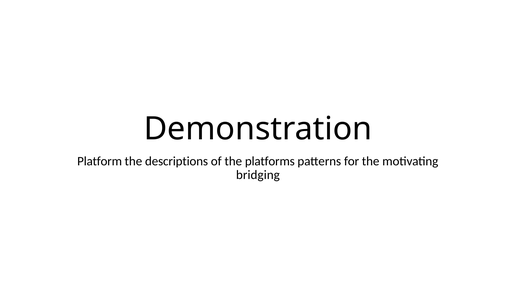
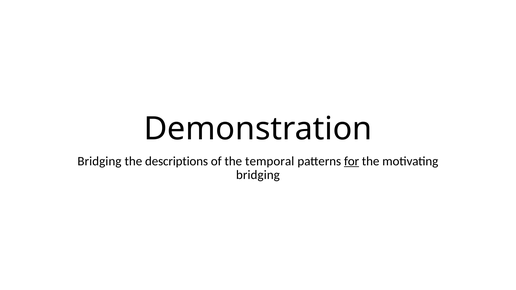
Platform at (100, 161): Platform -> Bridging
platforms: platforms -> temporal
for underline: none -> present
